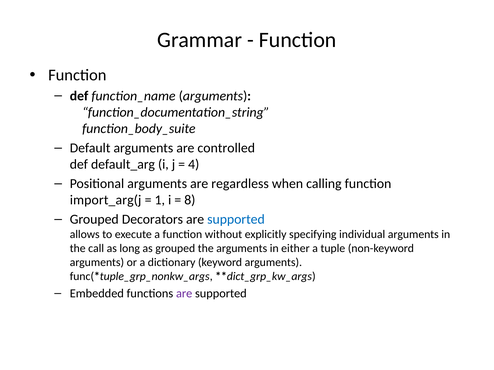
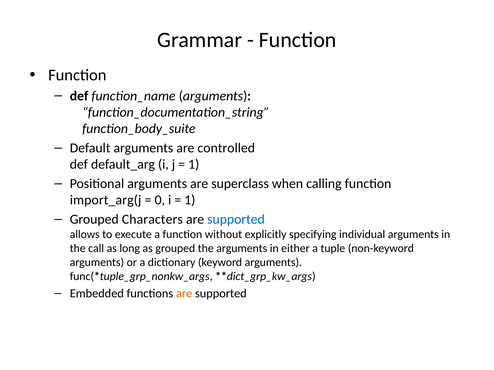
4 at (194, 165): 4 -> 1
regardless: regardless -> superclass
1: 1 -> 0
8 at (190, 200): 8 -> 1
Decorators: Decorators -> Characters
are at (184, 294) colour: purple -> orange
